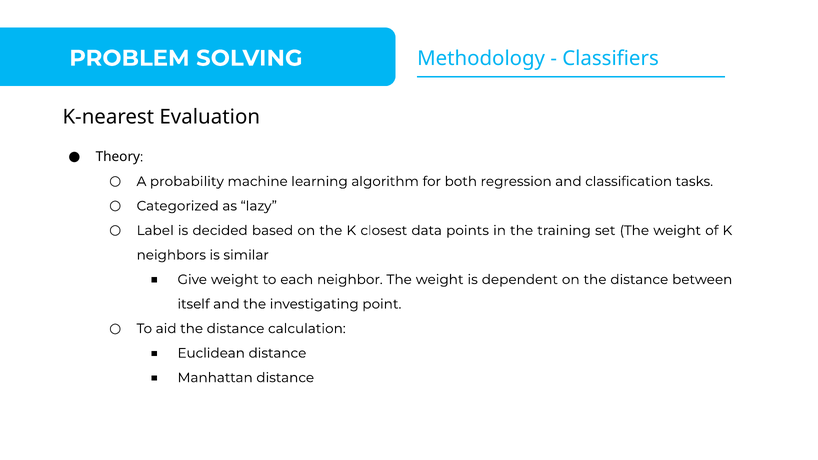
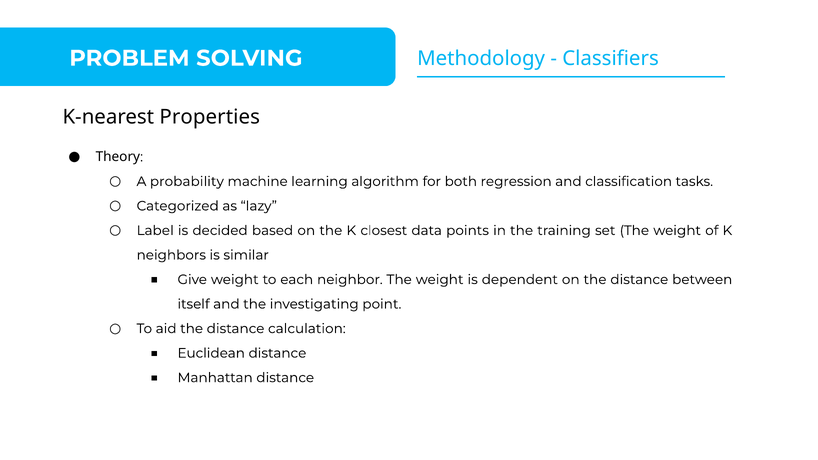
Evaluation: Evaluation -> Properties
